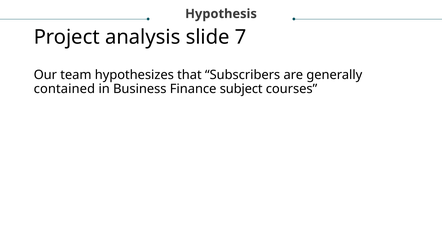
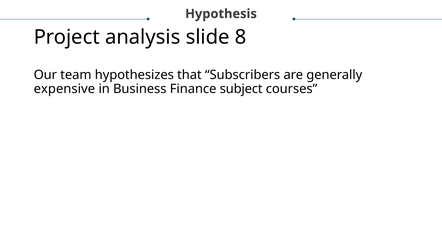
7: 7 -> 8
contained: contained -> expensive
